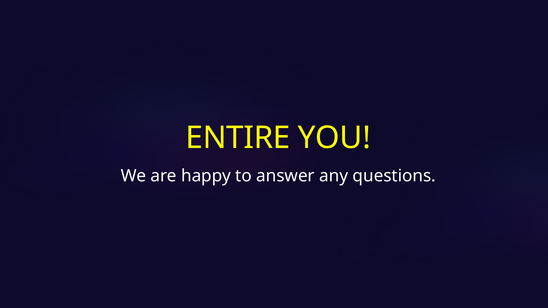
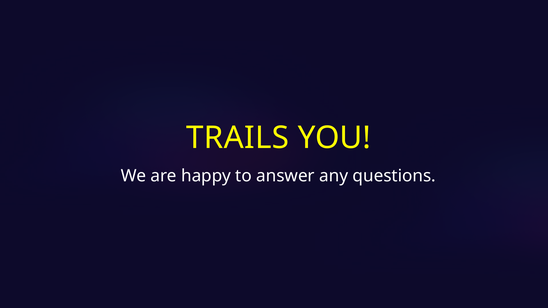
ENTIRE: ENTIRE -> TRAILS
